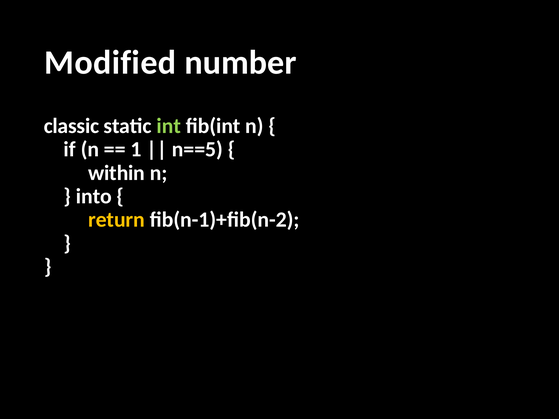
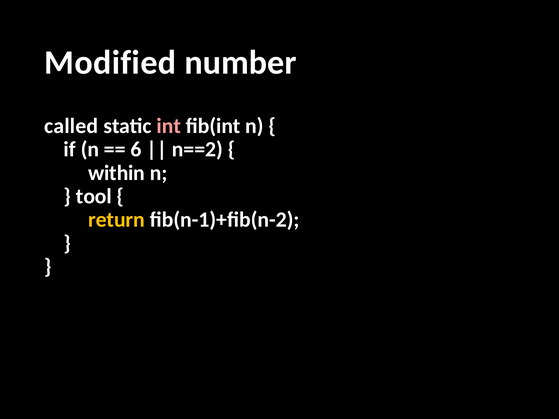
classic: classic -> called
int colour: light green -> pink
1: 1 -> 6
n==5: n==5 -> n==2
into: into -> tool
